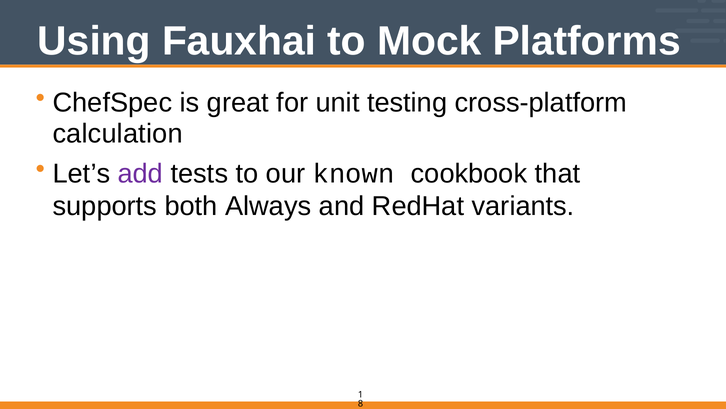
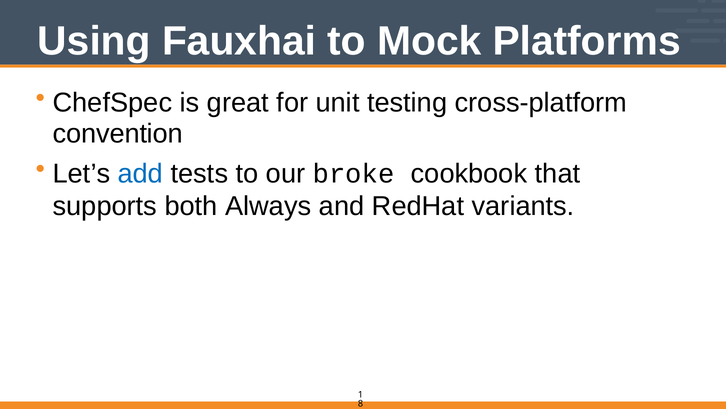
calculation: calculation -> convention
add colour: purple -> blue
known: known -> broke
